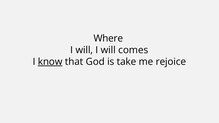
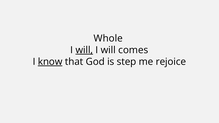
Where: Where -> Whole
will at (84, 50) underline: none -> present
take: take -> step
